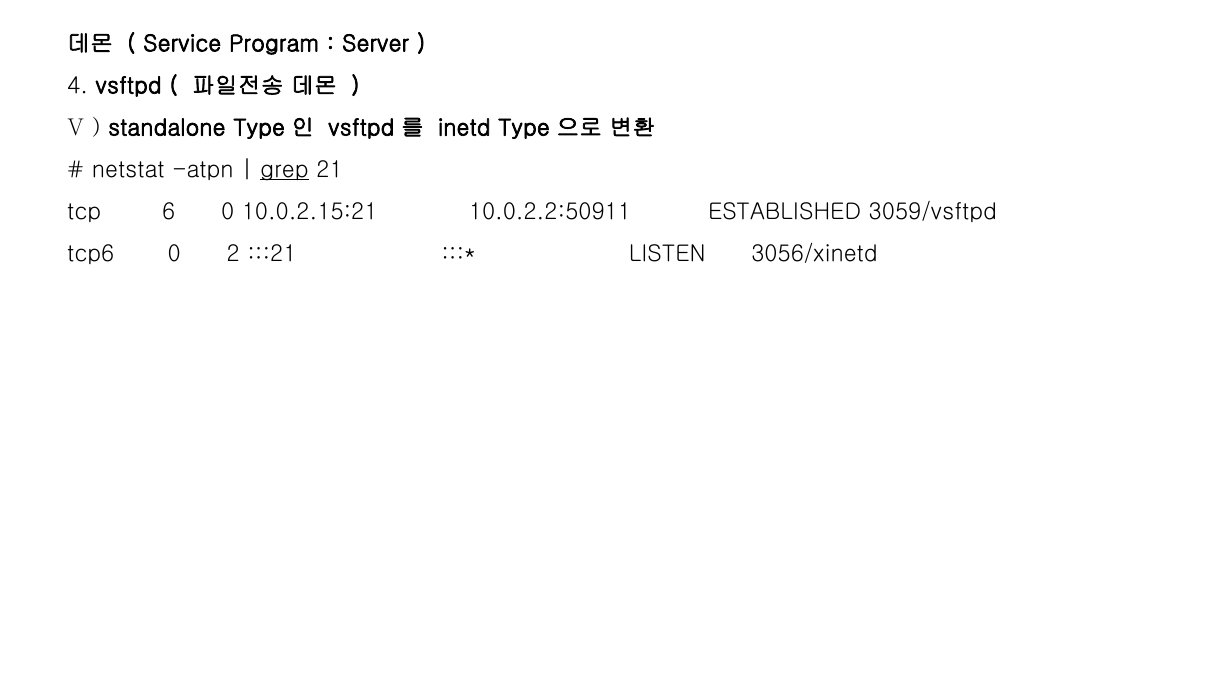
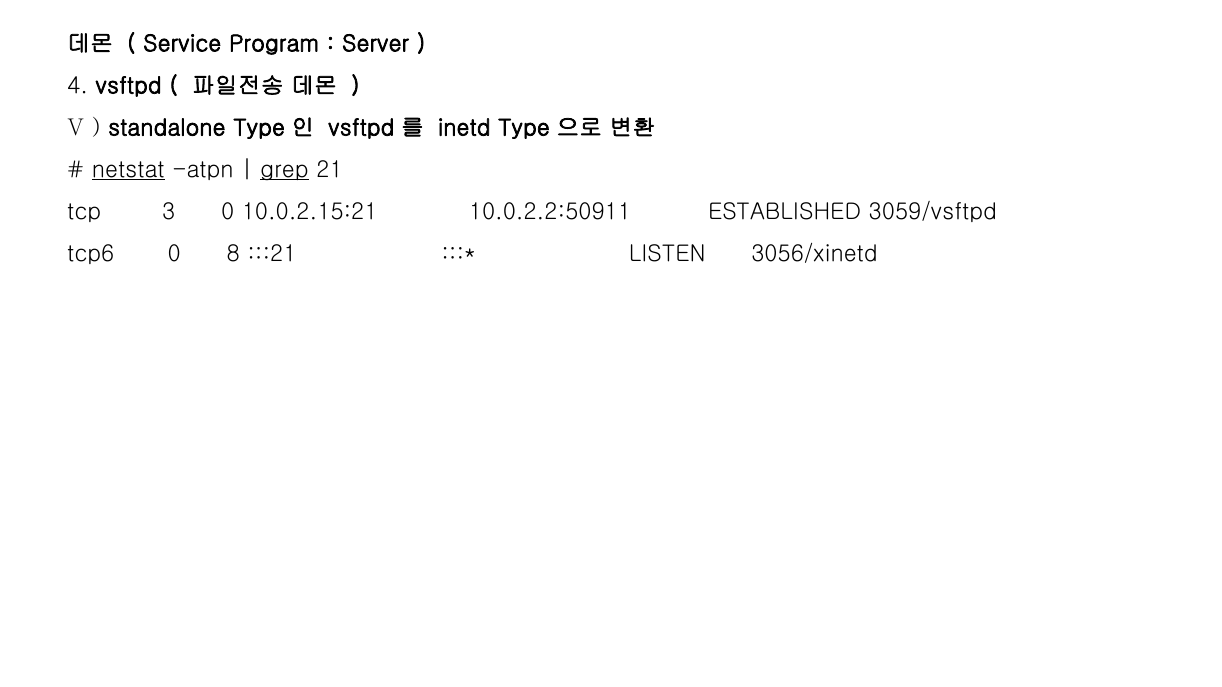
netstat underline: none -> present
6: 6 -> 3
2: 2 -> 8
